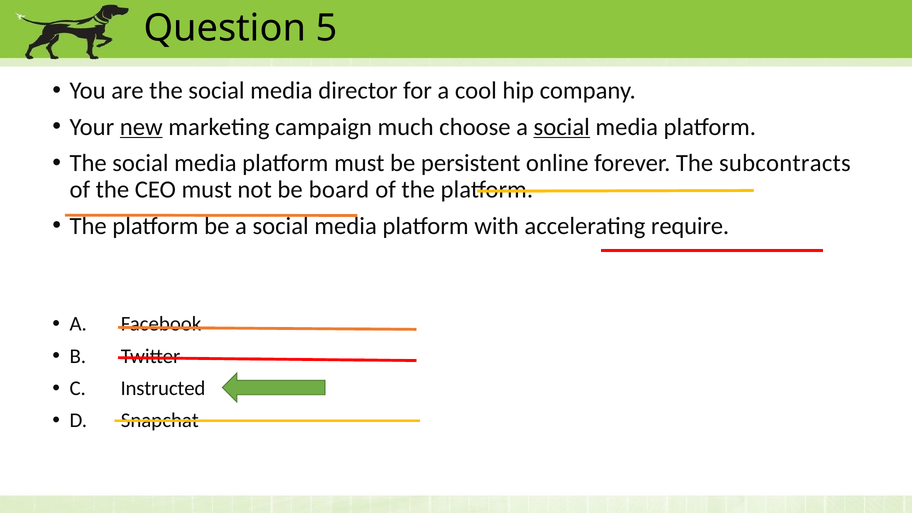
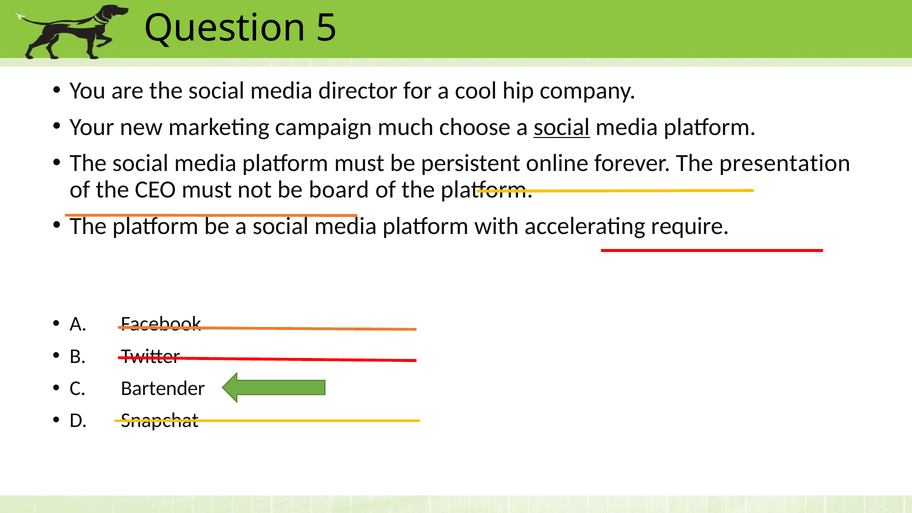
new underline: present -> none
subcontracts: subcontracts -> presentation
Instructed: Instructed -> Bartender
